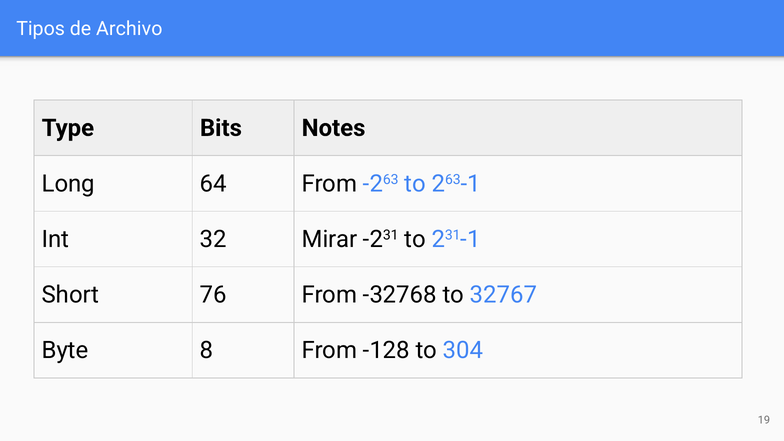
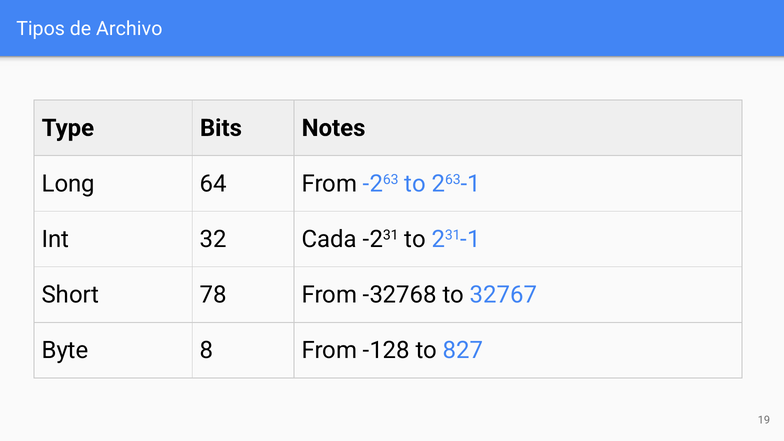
Mirar: Mirar -> Cada
76: 76 -> 78
304: 304 -> 827
